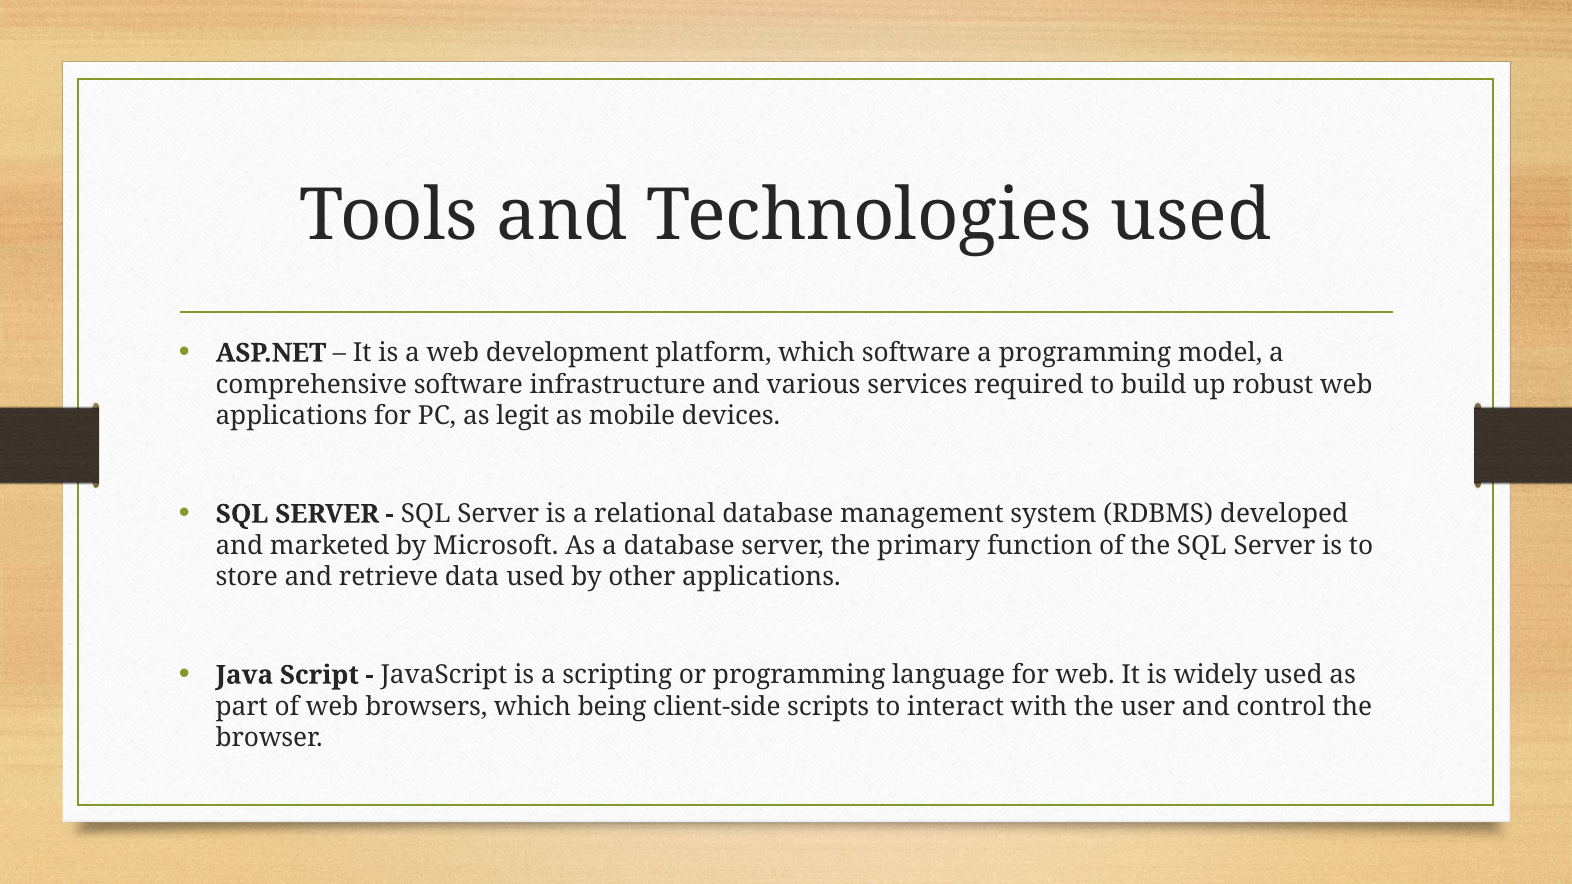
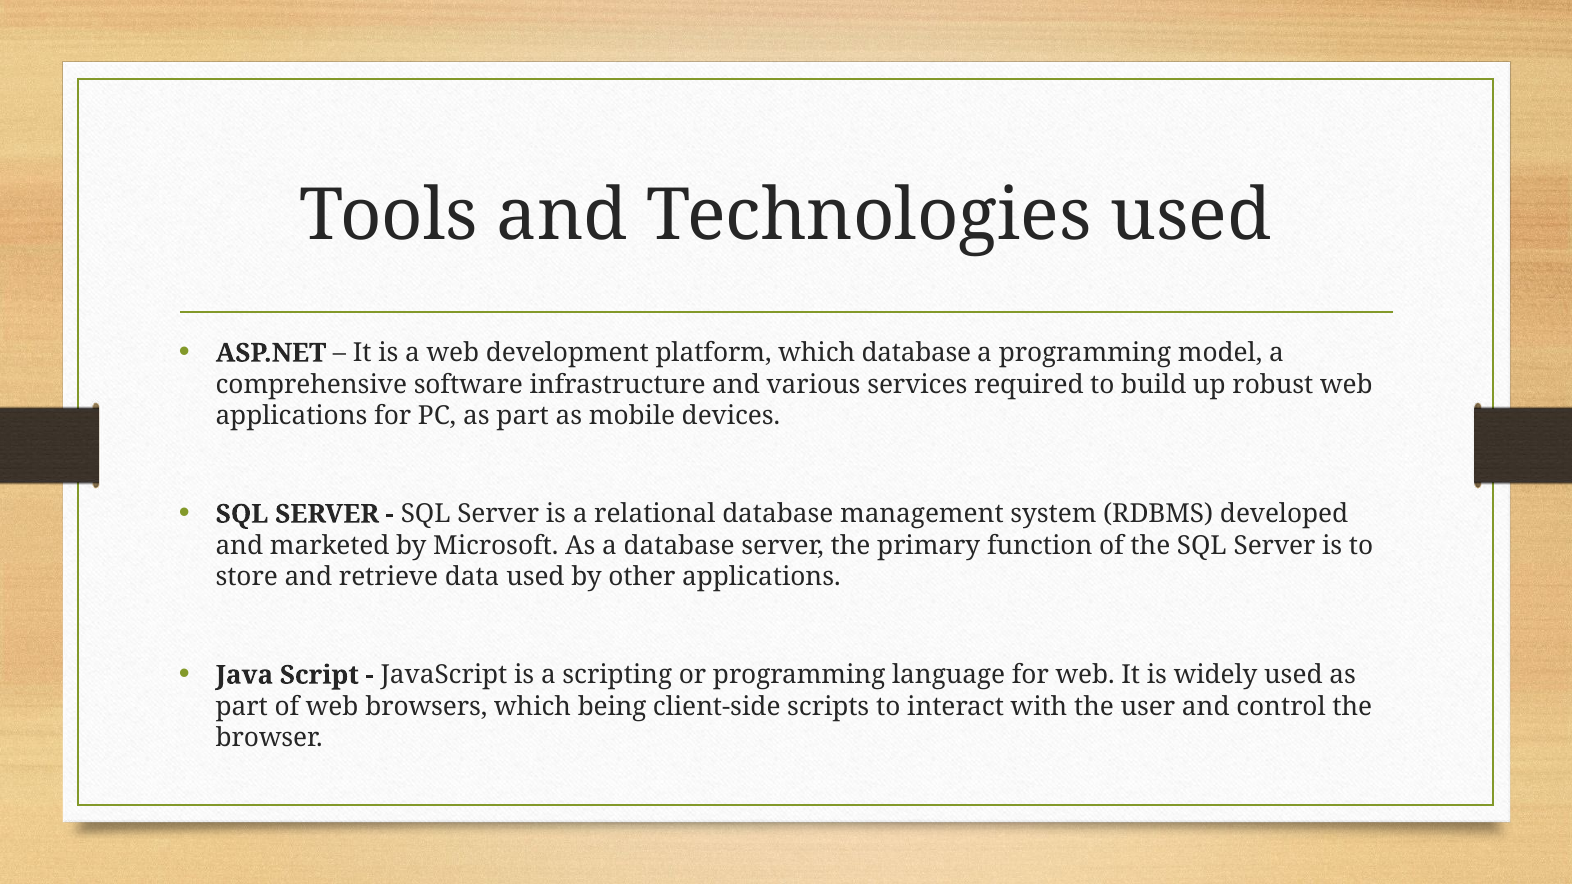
which software: software -> database
PC as legit: legit -> part
